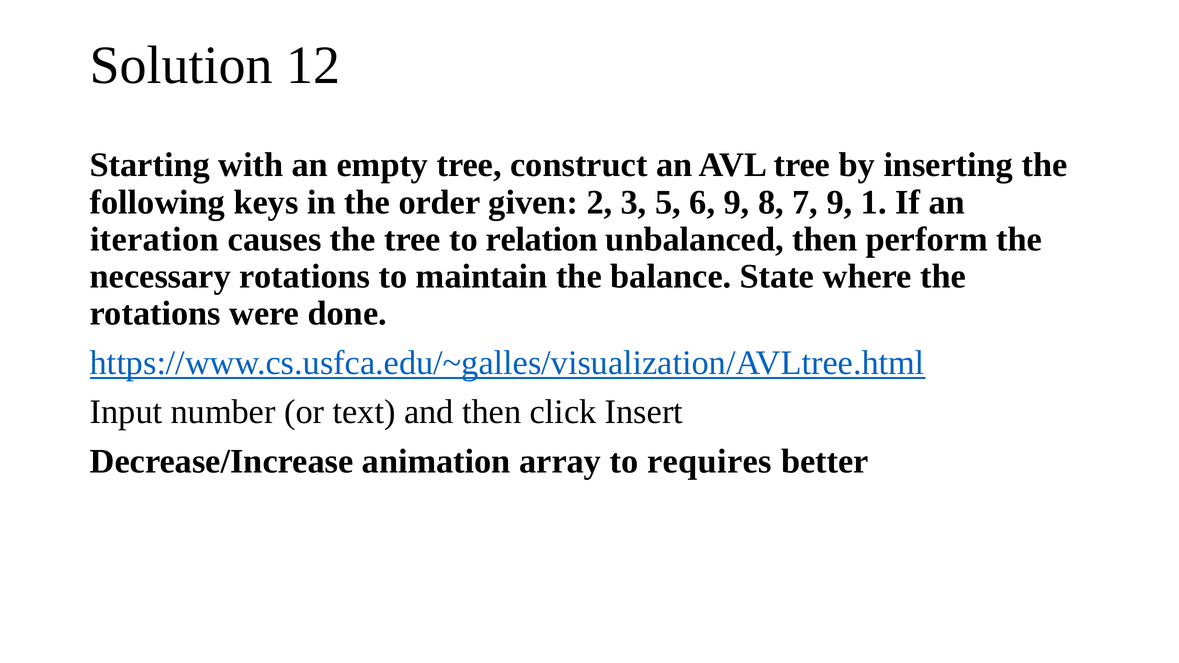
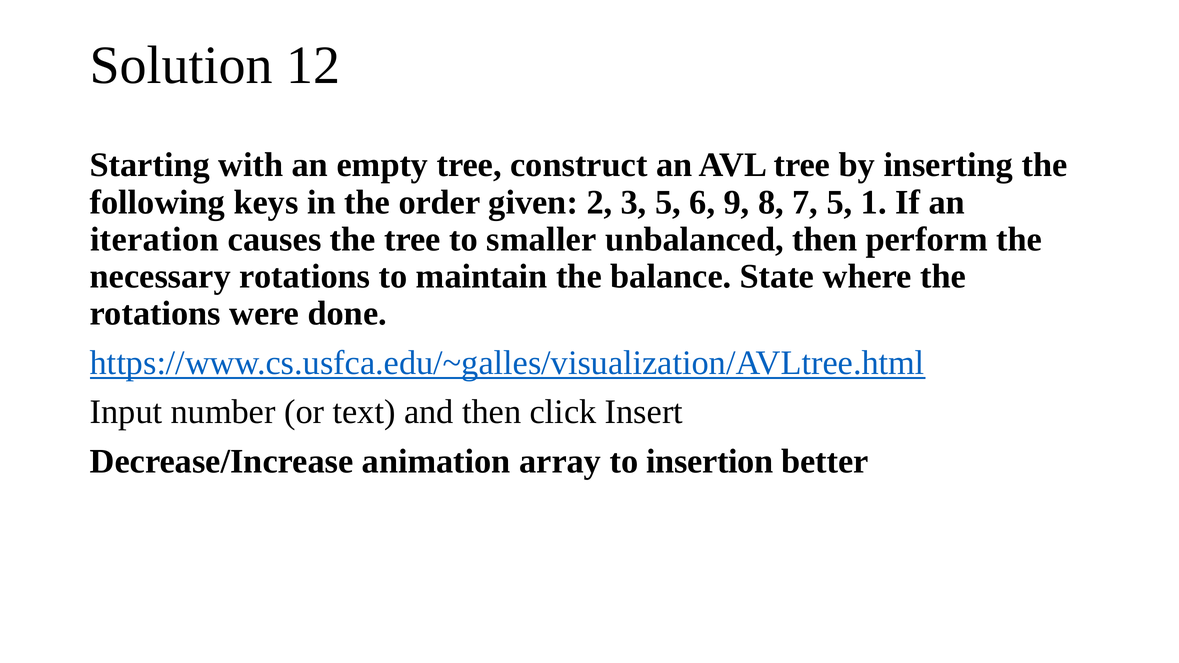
7 9: 9 -> 5
relation: relation -> smaller
requires: requires -> insertion
